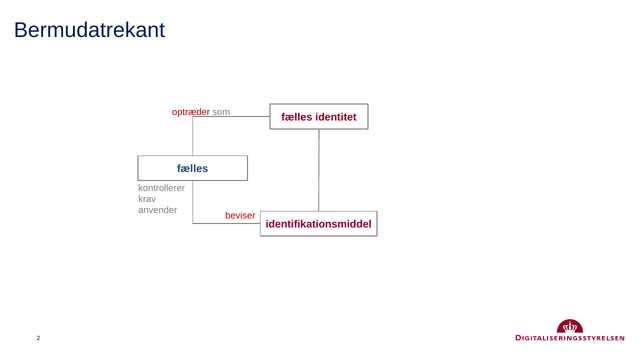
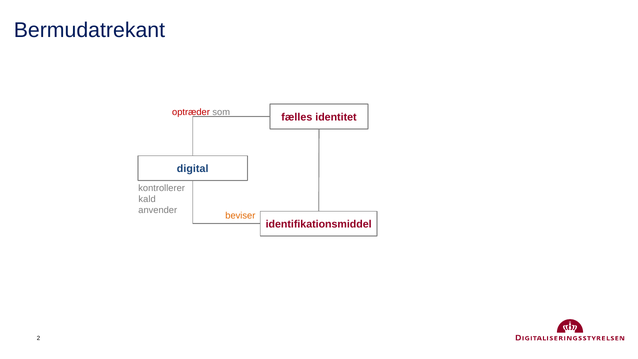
fælles at (193, 169): fælles -> digital
krav: krav -> kald
beviser colour: red -> orange
